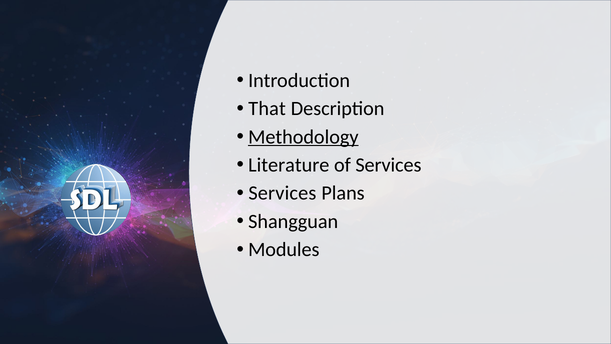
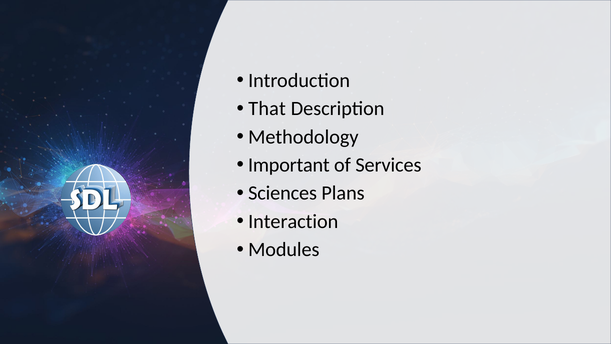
Methodology underline: present -> none
Literature: Literature -> Important
Services at (282, 193): Services -> Sciences
Shangguan: Shangguan -> Interaction
